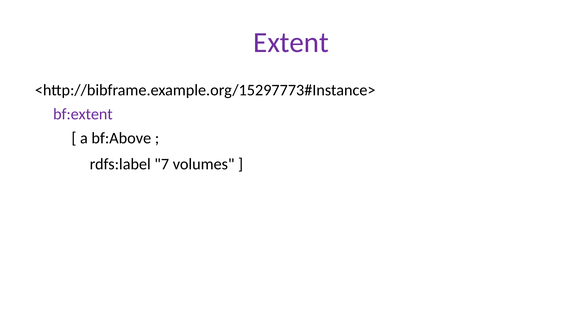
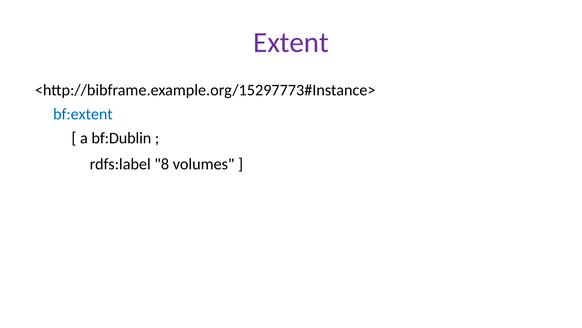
bf:extent colour: purple -> blue
bf:Above: bf:Above -> bf:Dublin
7: 7 -> 8
